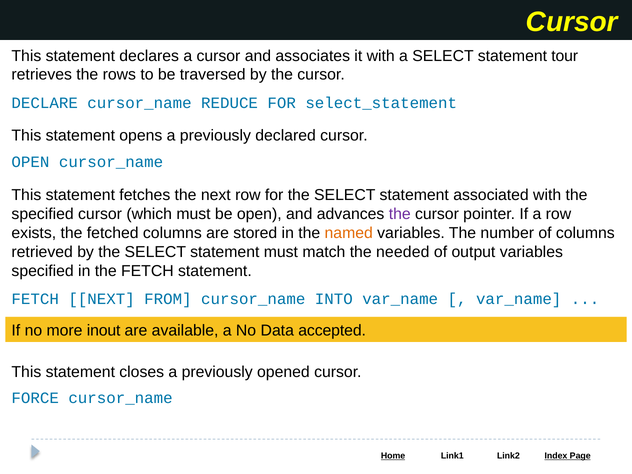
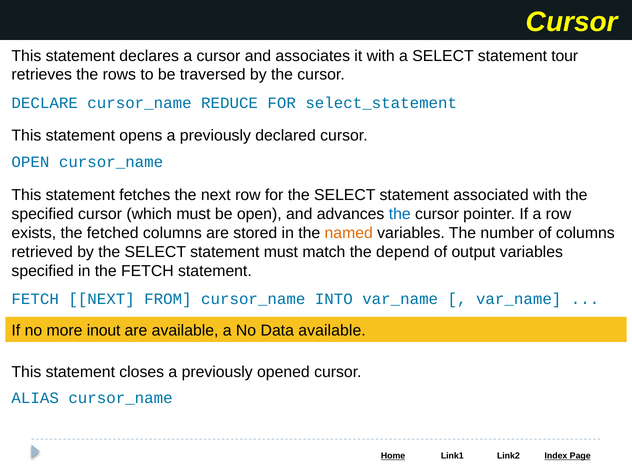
the at (400, 214) colour: purple -> blue
needed: needed -> depend
Data accepted: accepted -> available
FORCE: FORCE -> ALIAS
